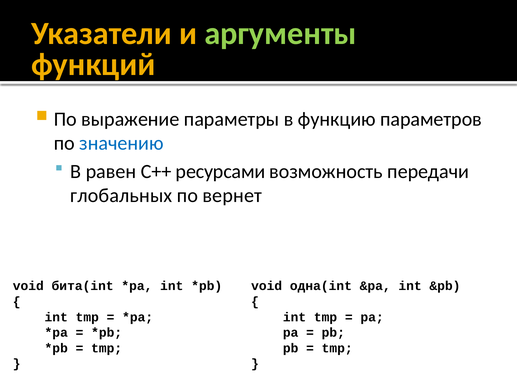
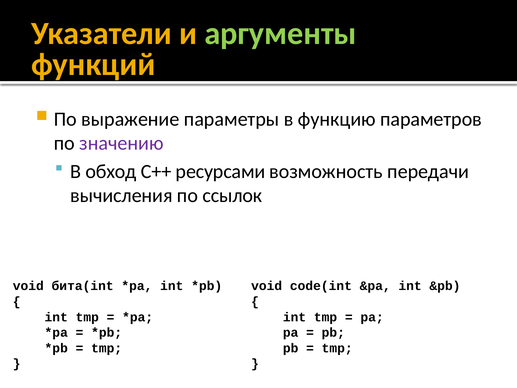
значению colour: blue -> purple
равен: равен -> обход
глобальных: глобальных -> вычисления
вернет: вернет -> ссылок
одна(int: одна(int -> code(int
